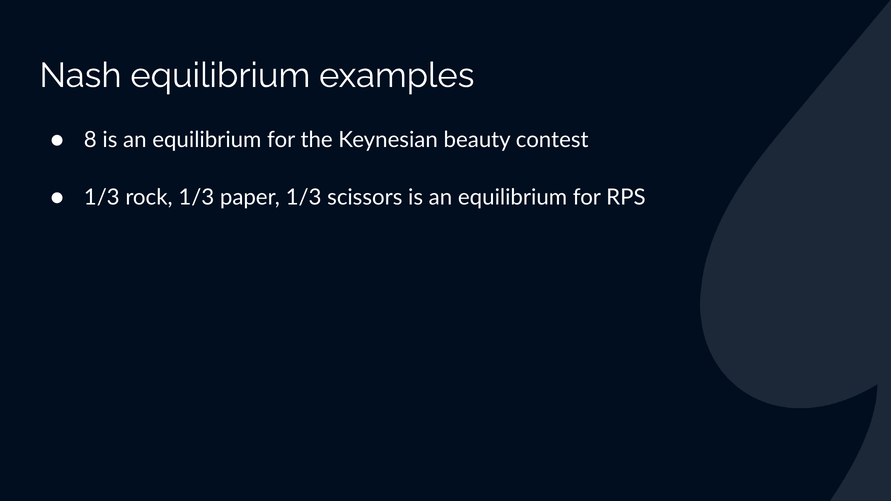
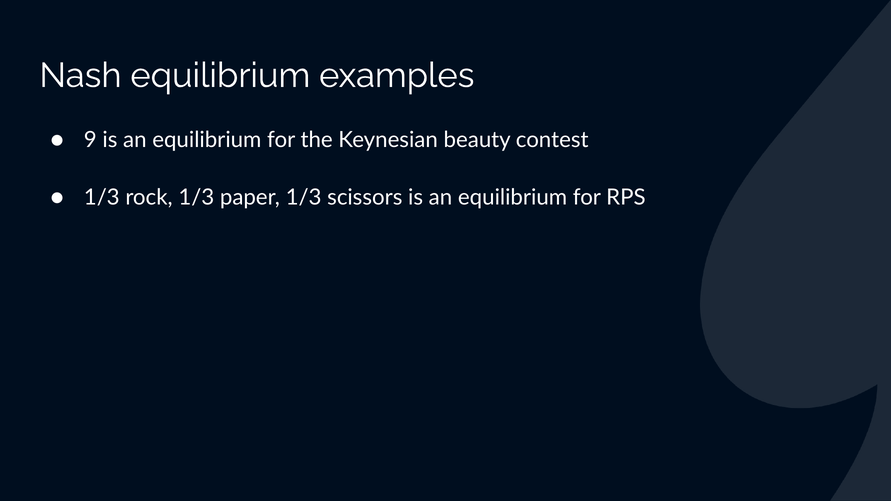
8: 8 -> 9
